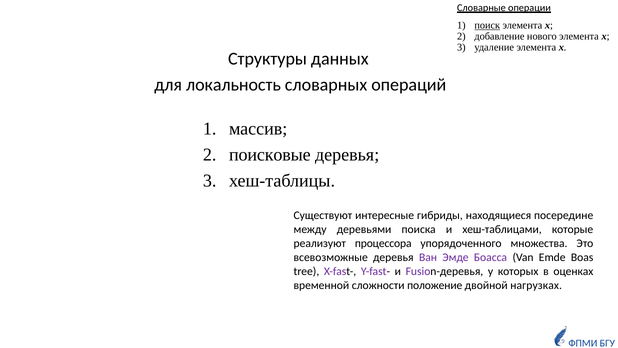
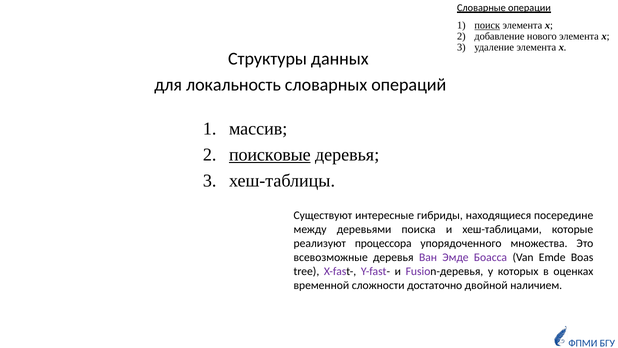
поисковые underline: none -> present
положение: положение -> достаточно
нагрузках: нагрузках -> наличием
